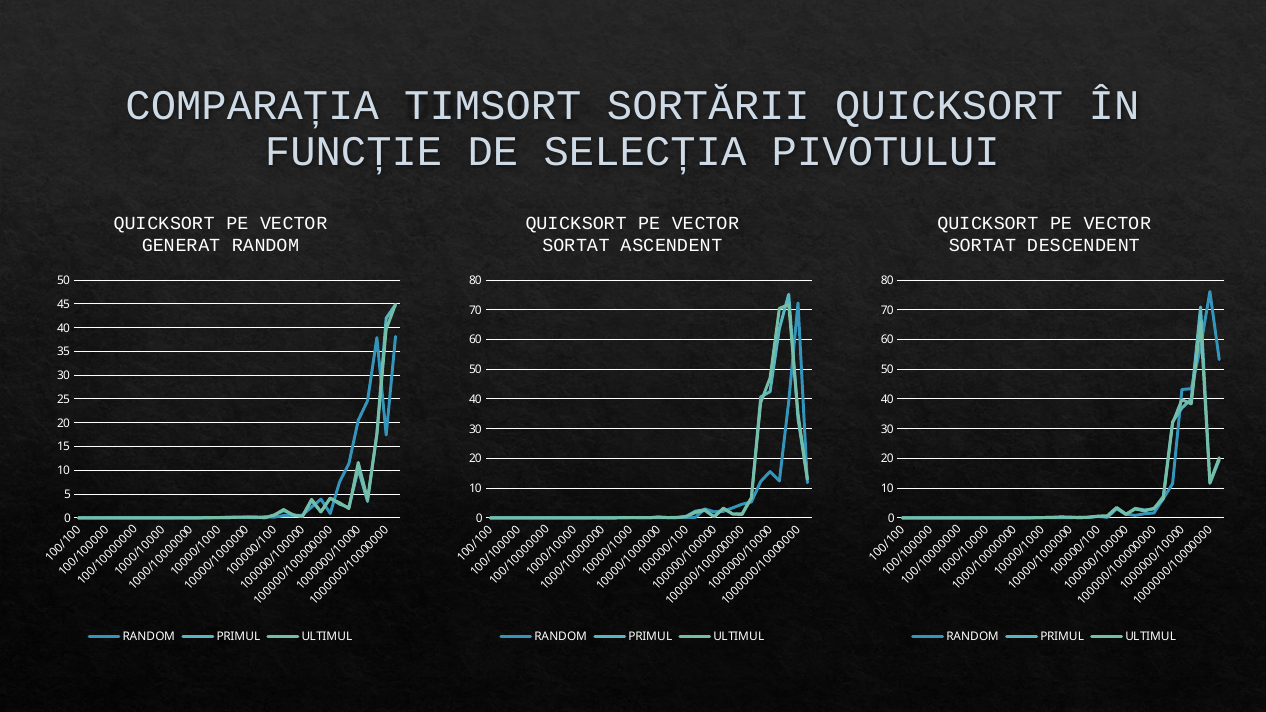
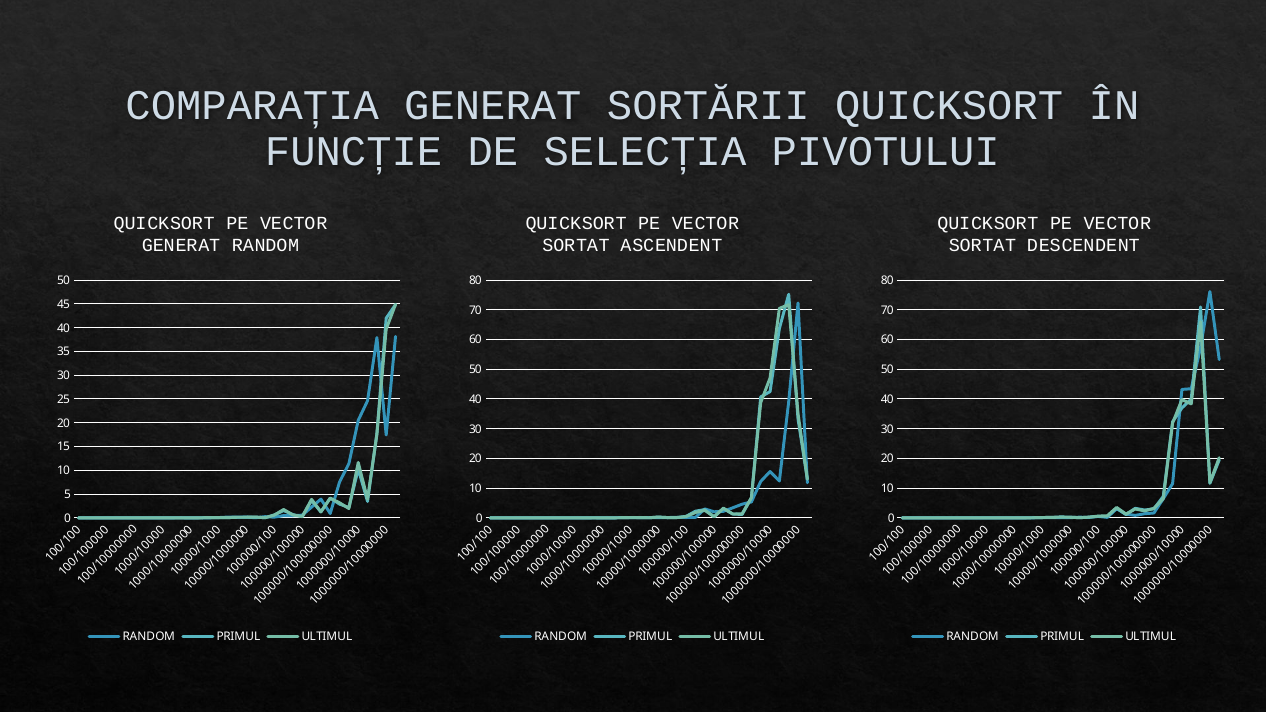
COMPARAȚIA TIMSORT: TIMSORT -> GENERAT
